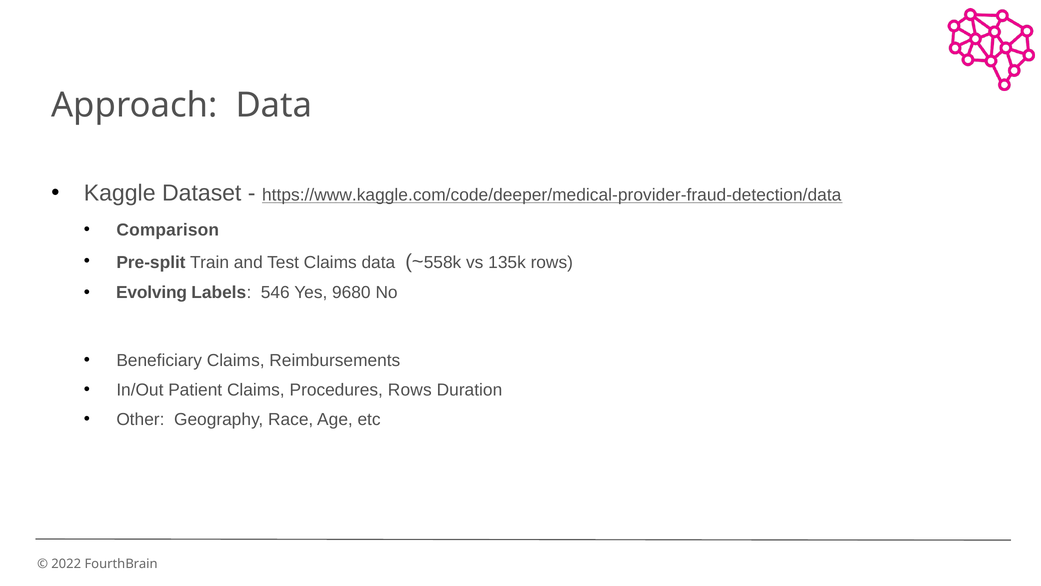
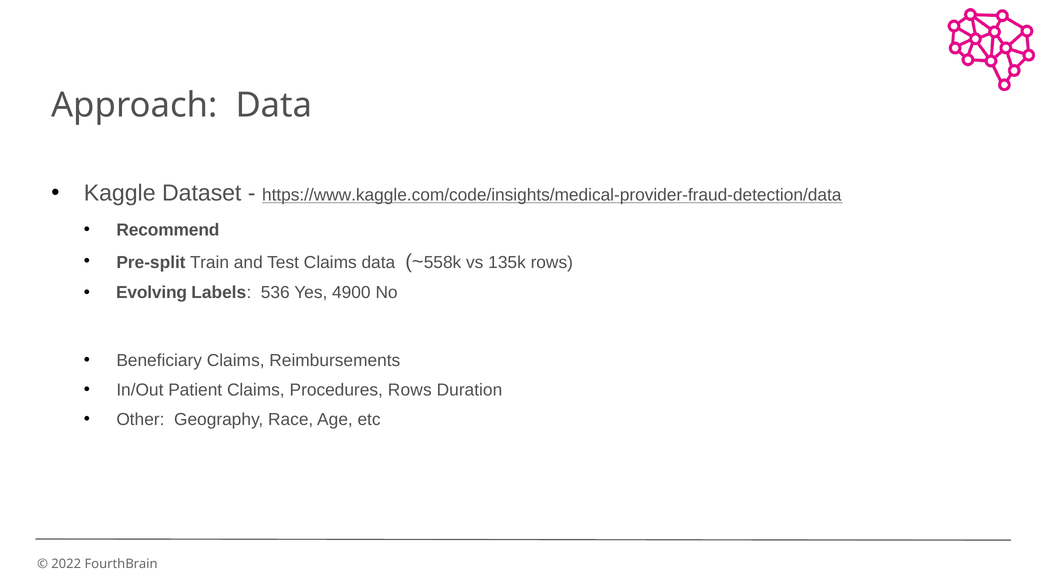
https://www.kaggle.com/code/deeper/medical-provider-fraud-detection/data: https://www.kaggle.com/code/deeper/medical-provider-fraud-detection/data -> https://www.kaggle.com/code/insights/medical-provider-fraud-detection/data
Comparison: Comparison -> Recommend
546: 546 -> 536
9680: 9680 -> 4900
